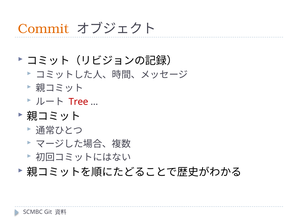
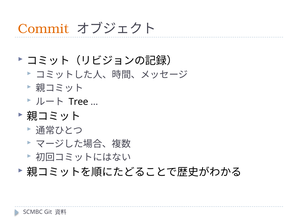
Tree colour: red -> black
